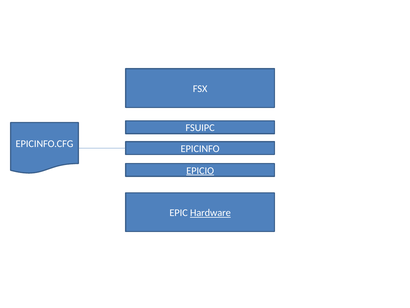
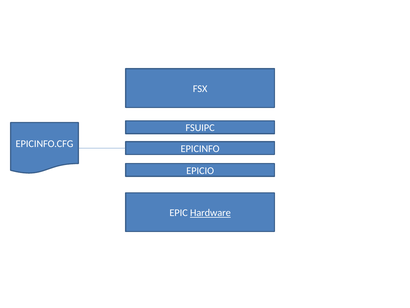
EPICIO underline: present -> none
